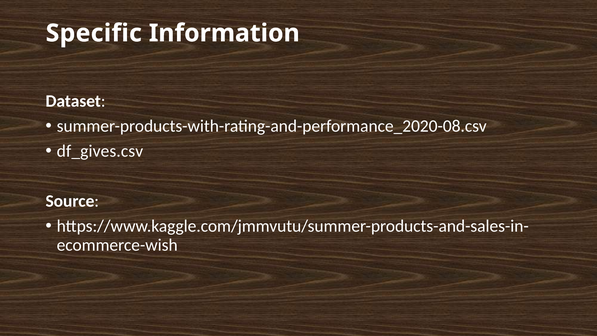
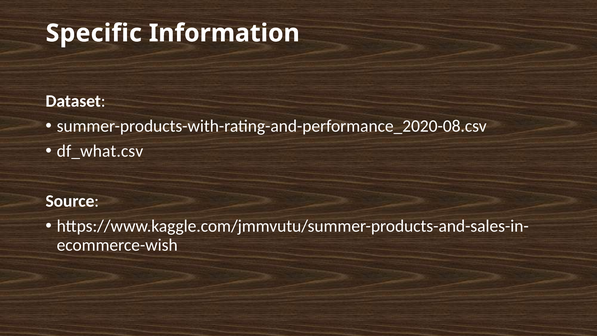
df_gives.csv: df_gives.csv -> df_what.csv
